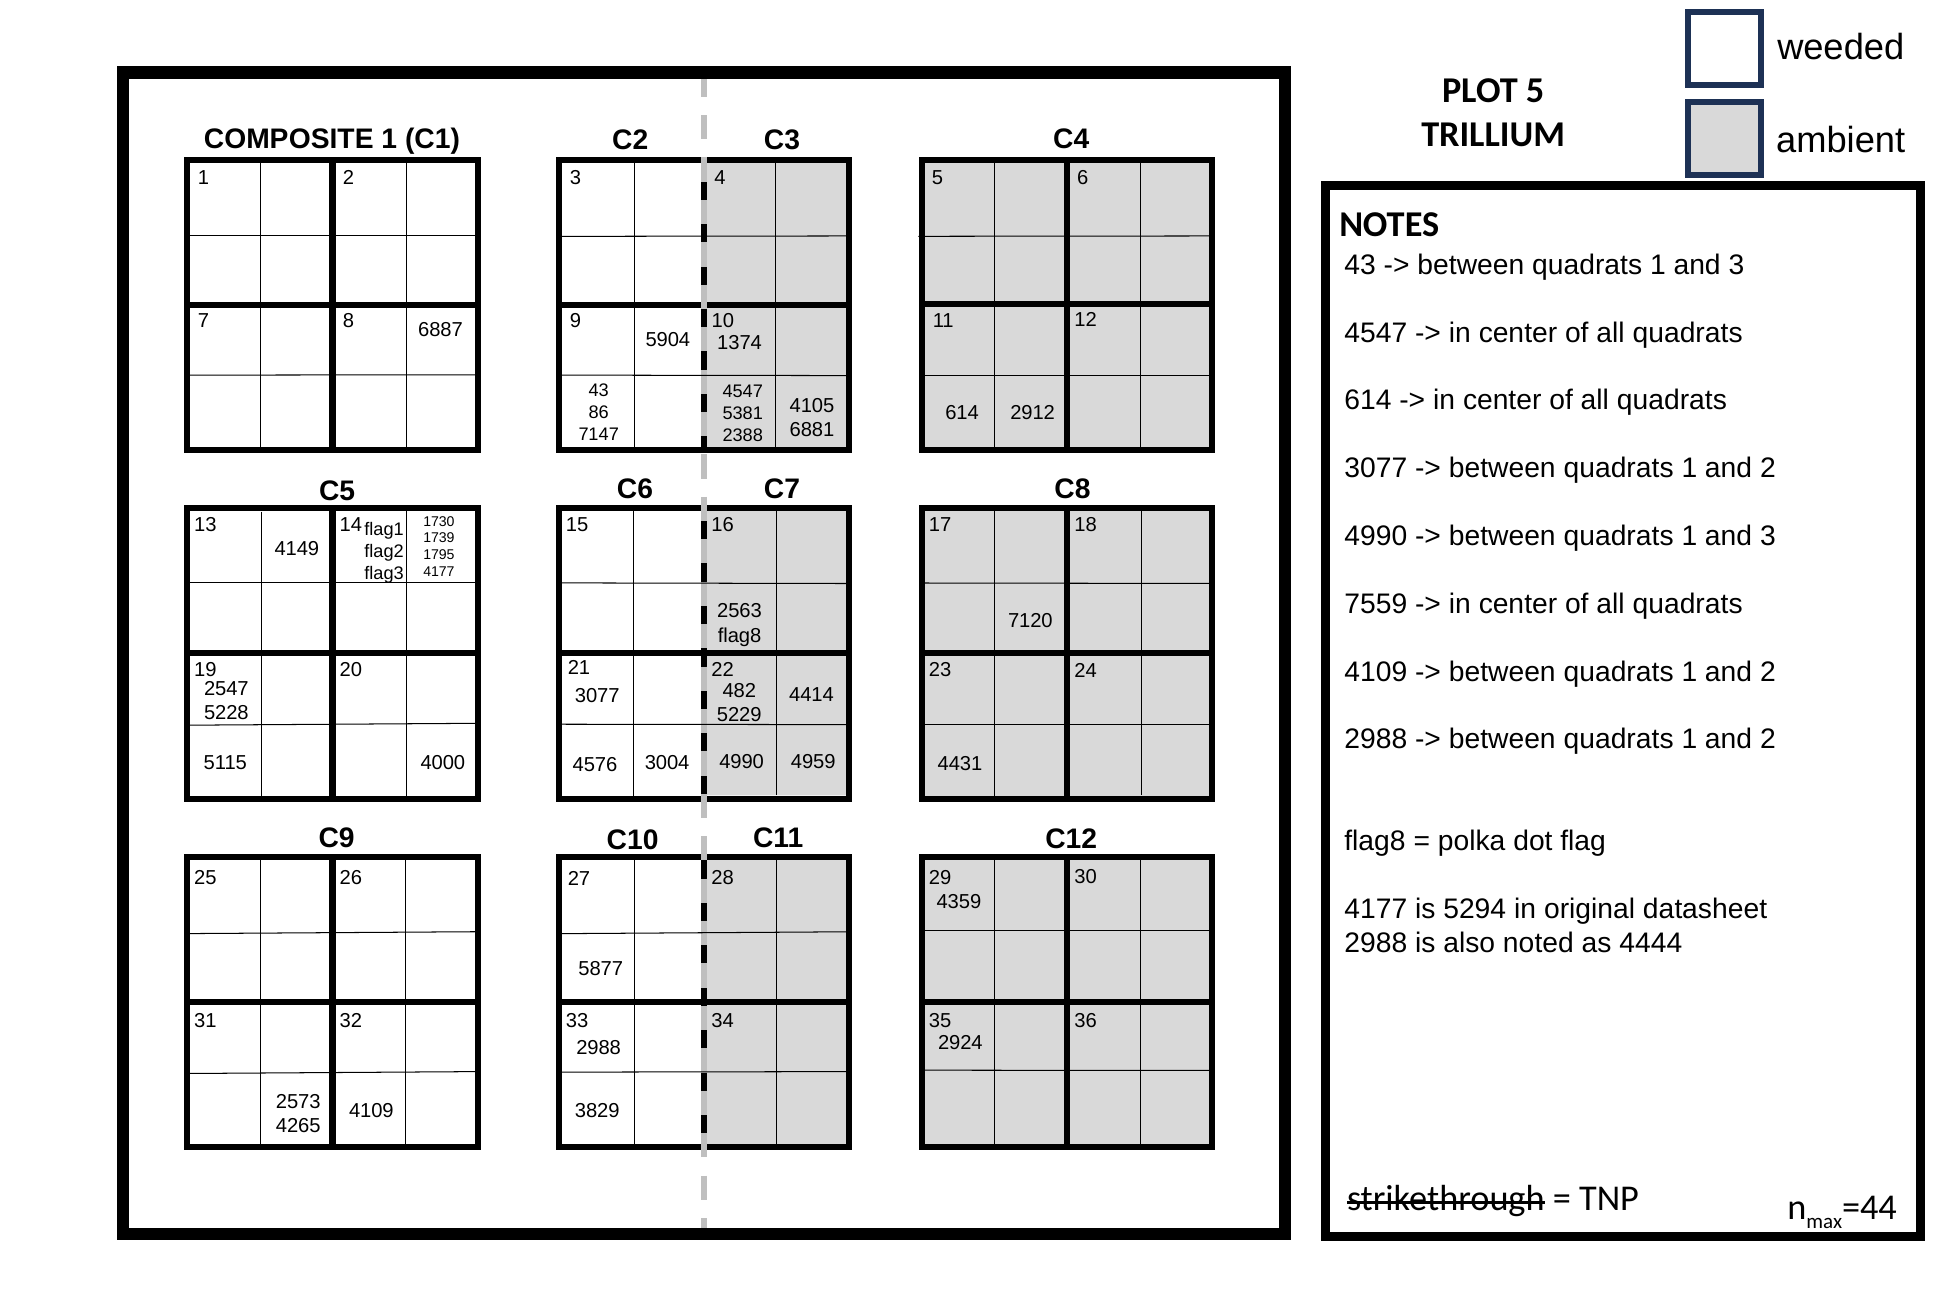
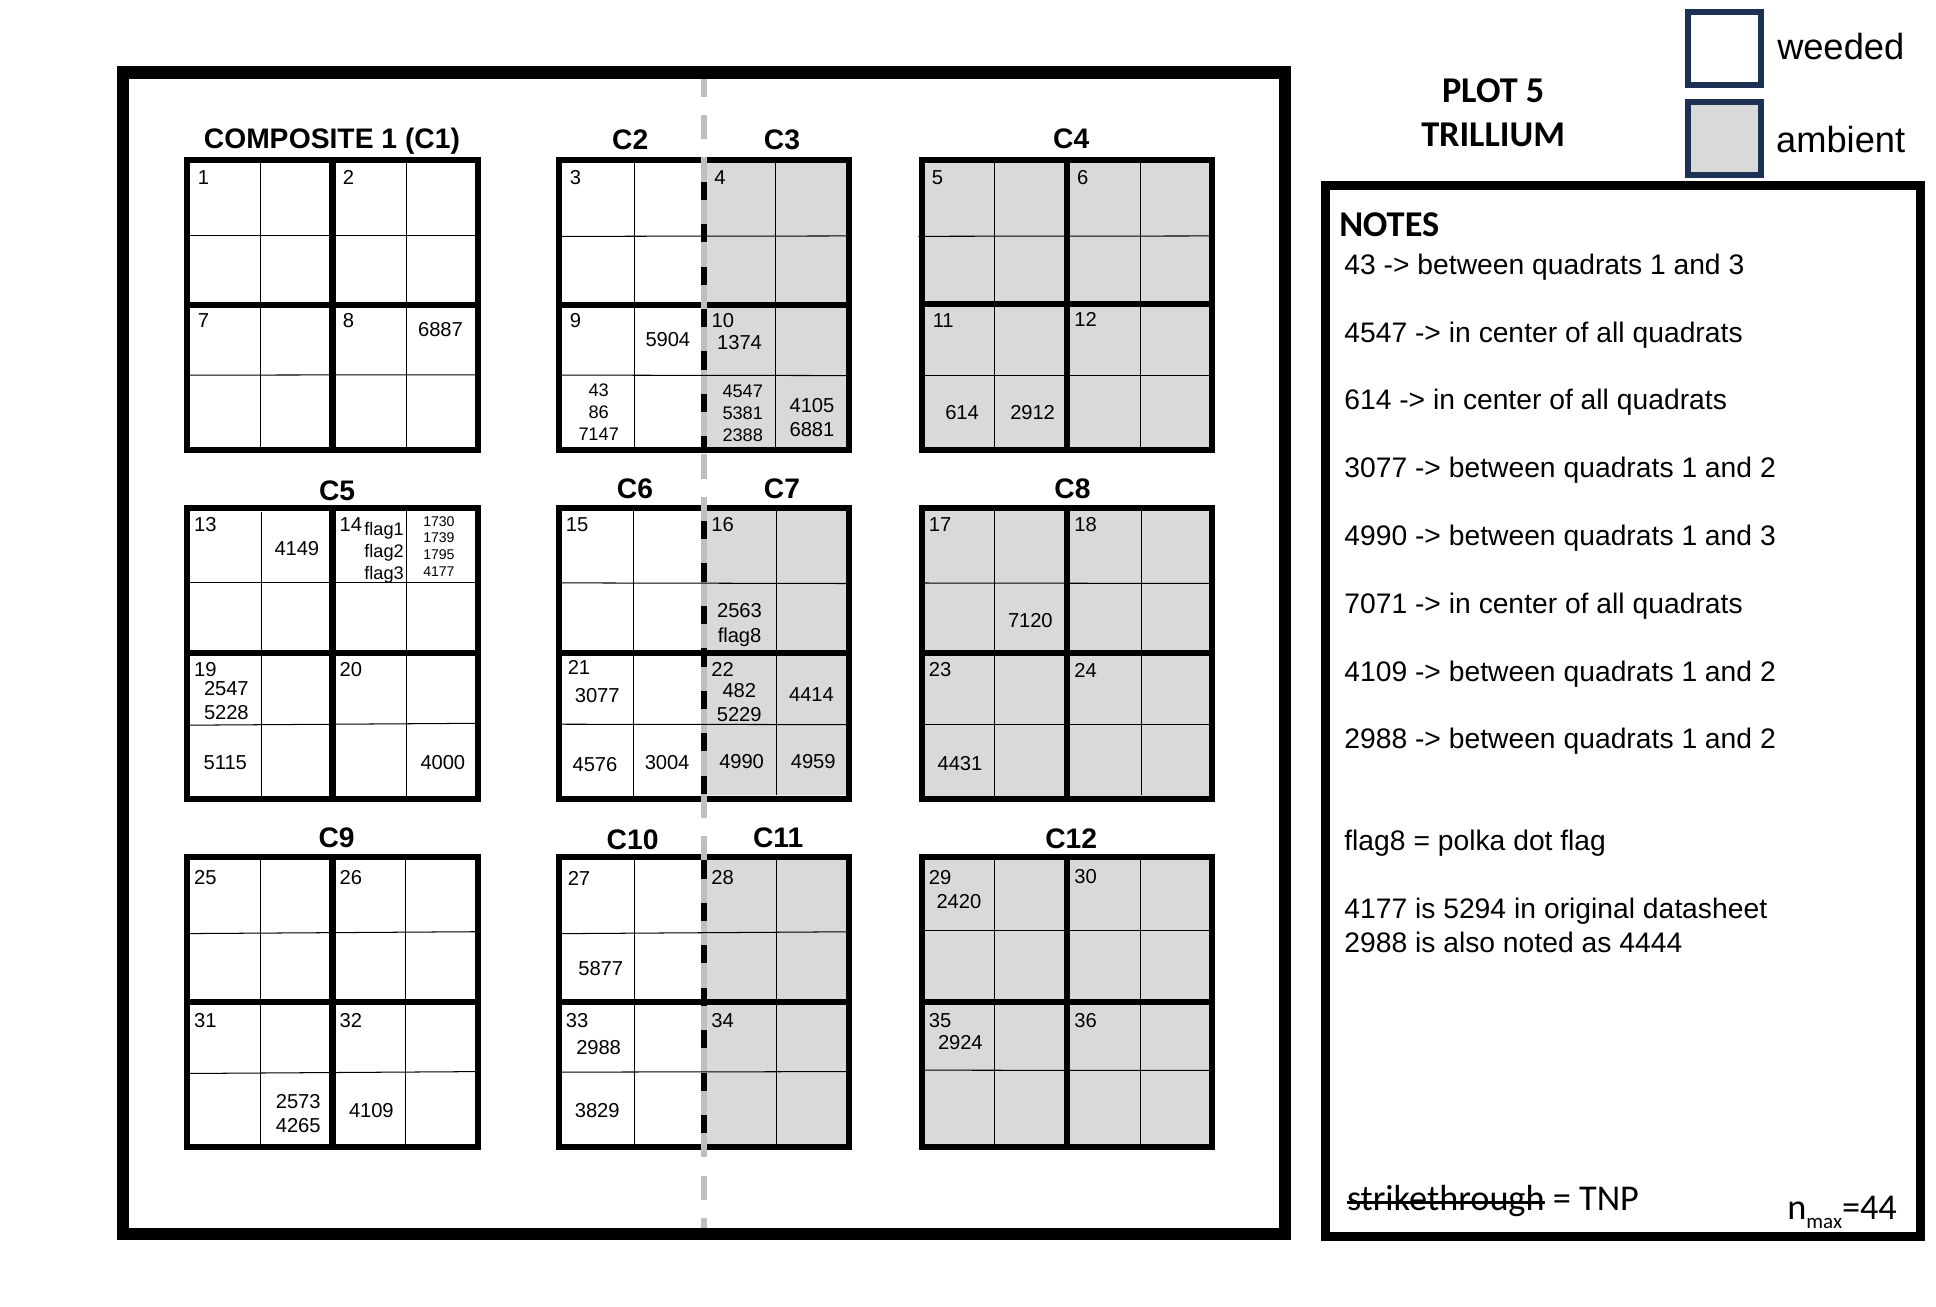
7559: 7559 -> 7071
4359: 4359 -> 2420
